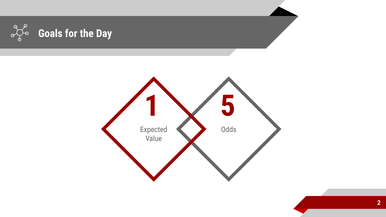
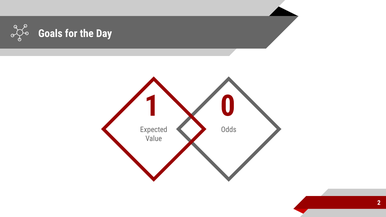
5: 5 -> 0
